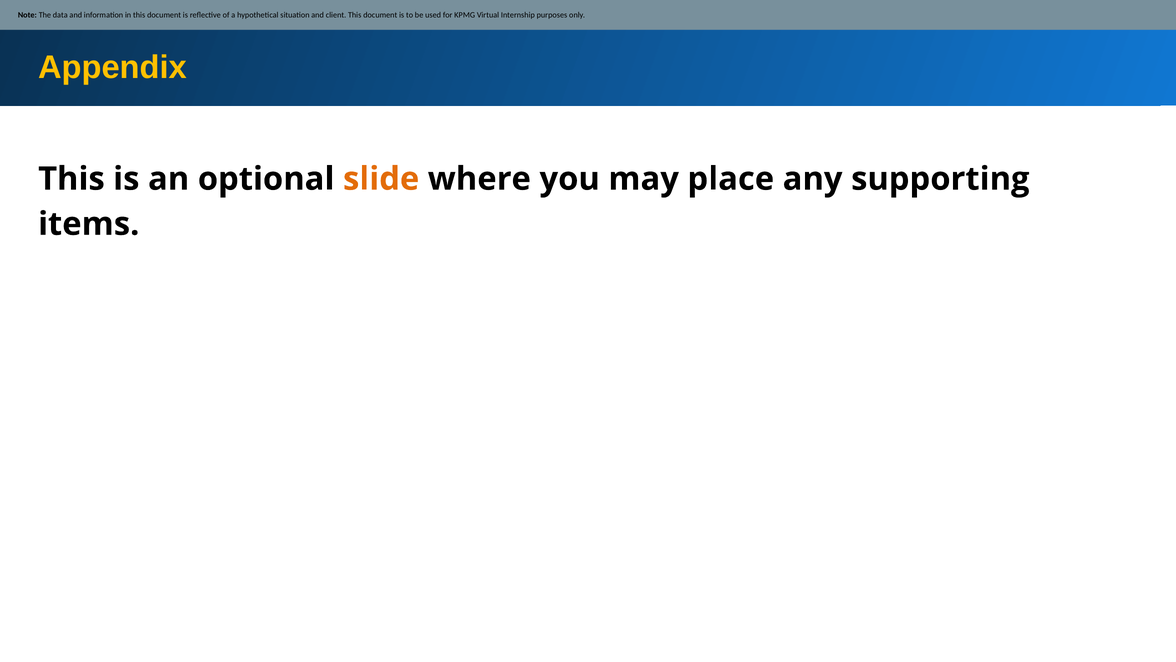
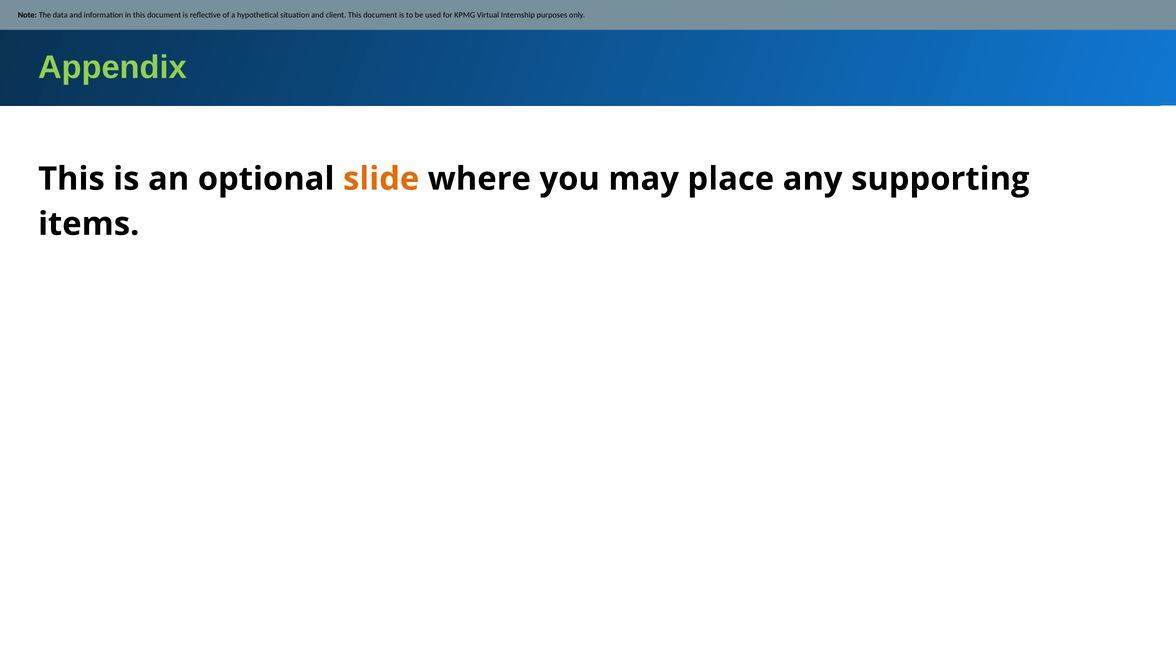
Appendix colour: yellow -> light green
